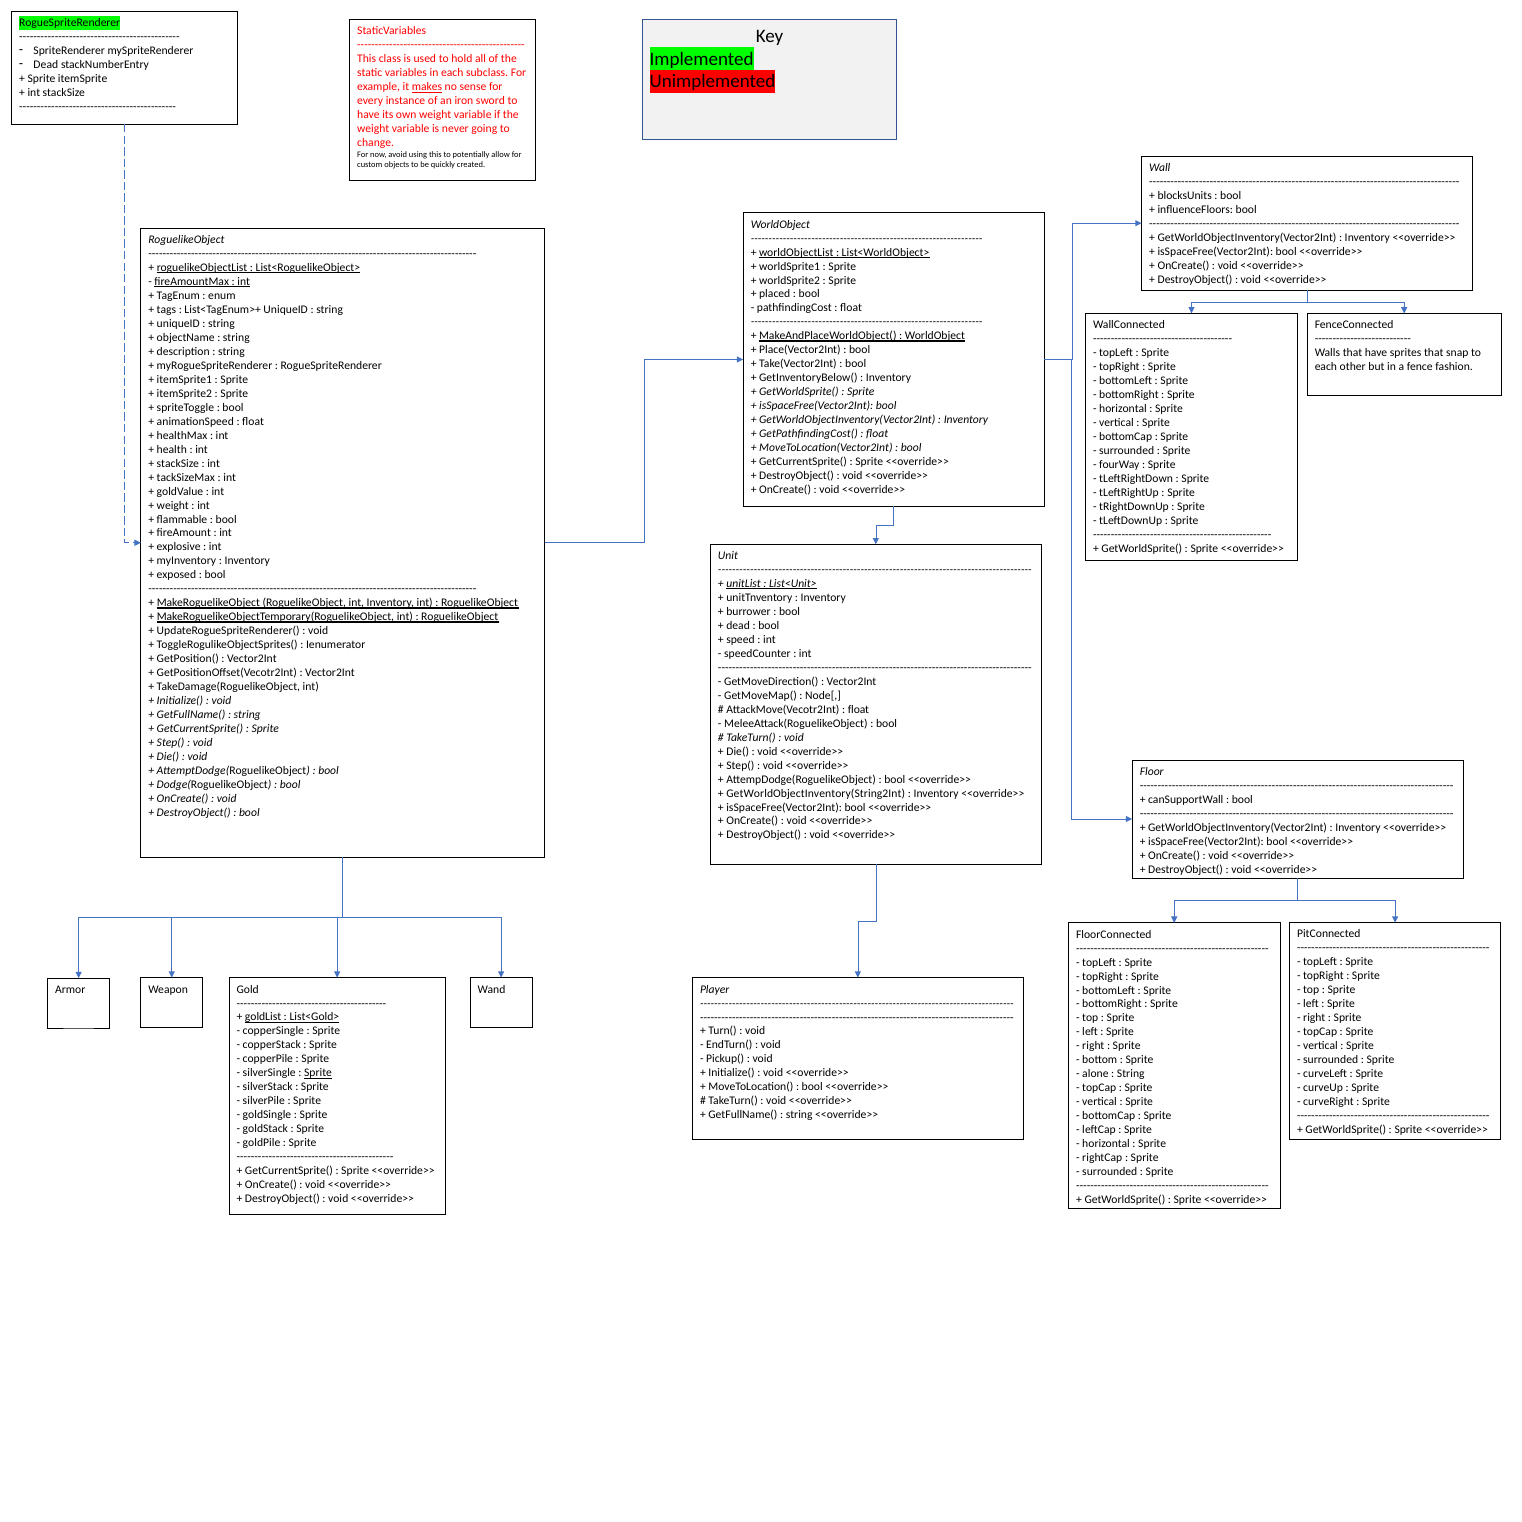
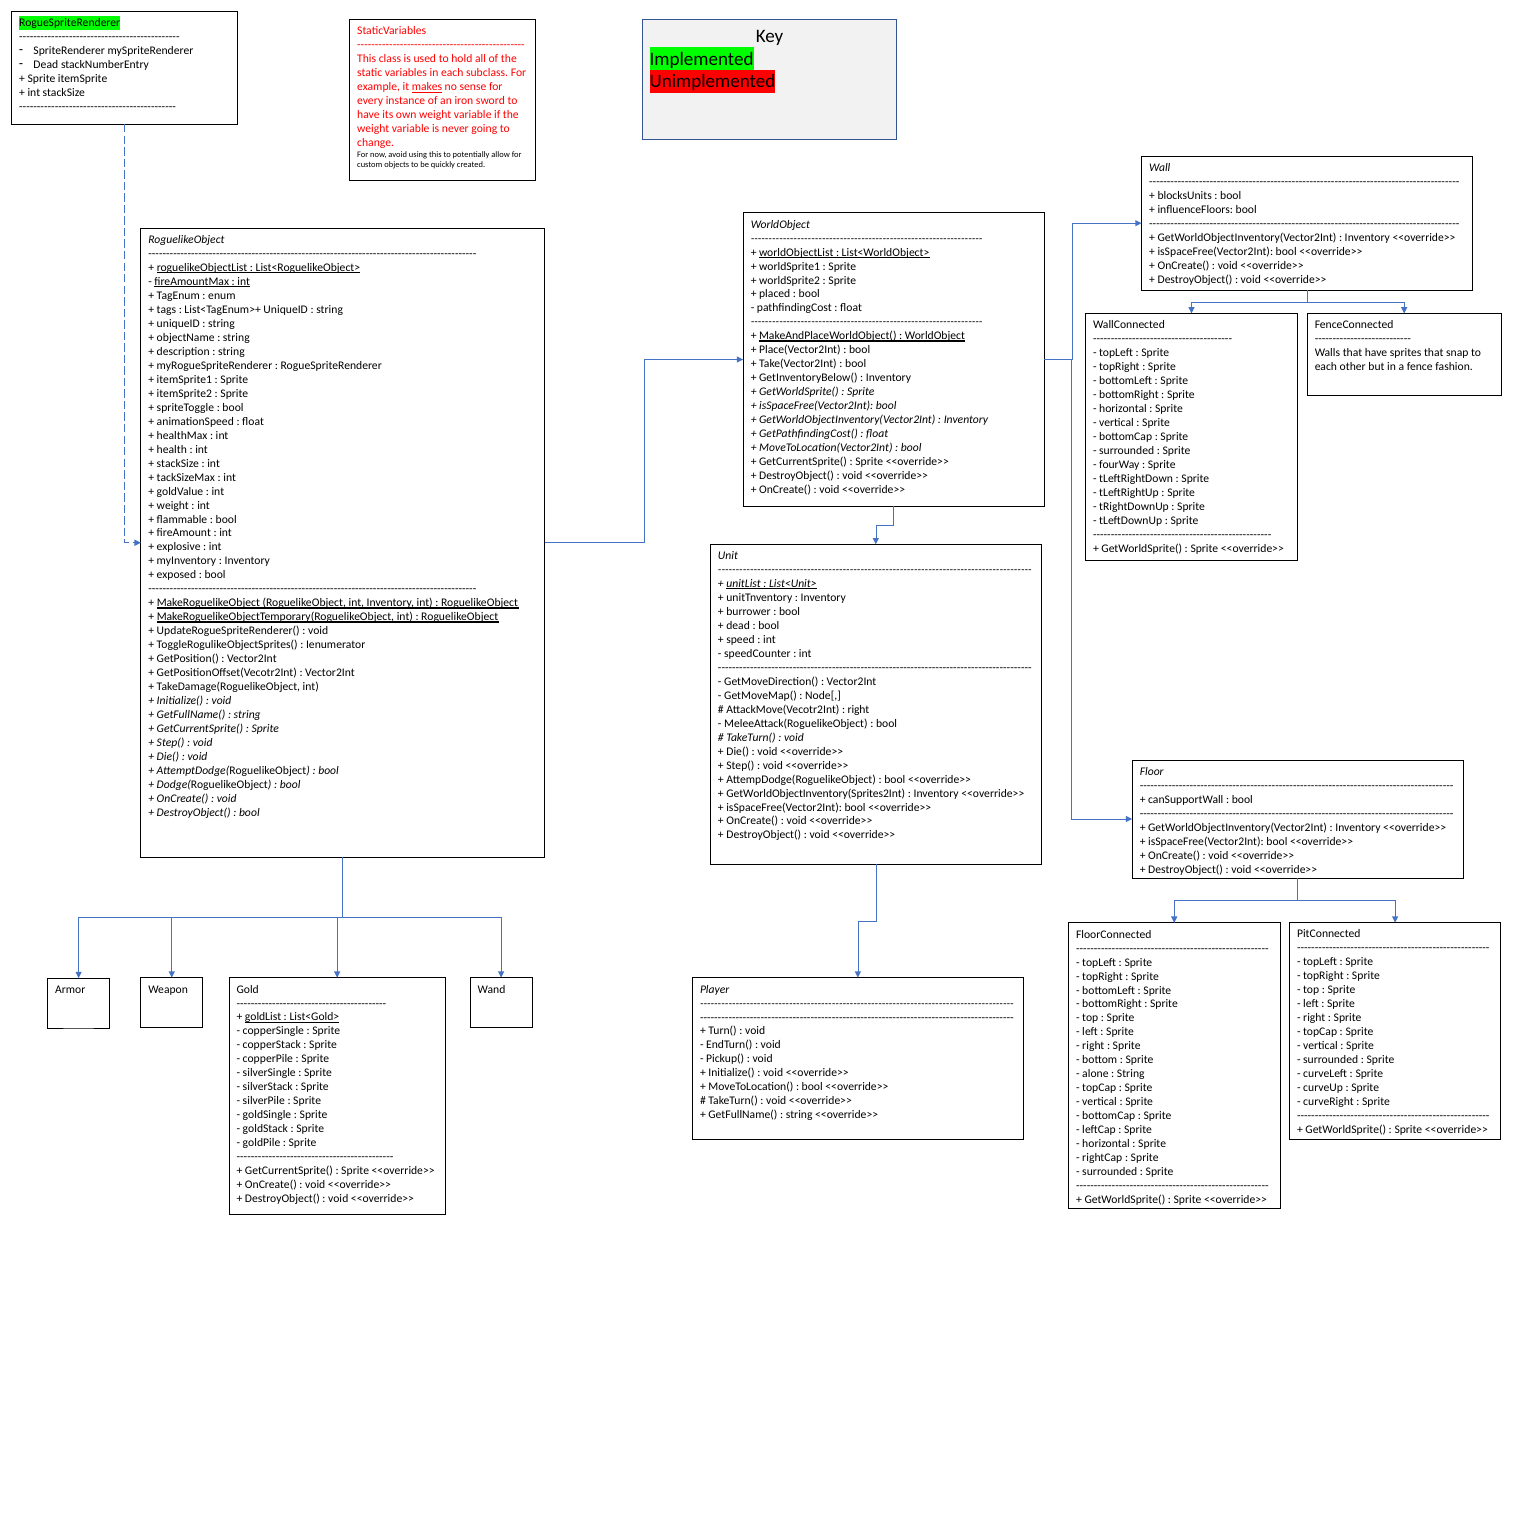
float at (858, 709): float -> right
GetWorldObjectInventory(String2Int: GetWorldObjectInventory(String2Int -> GetWorldObjectInventory(Sprites2Int
Sprite at (318, 1073) underline: present -> none
